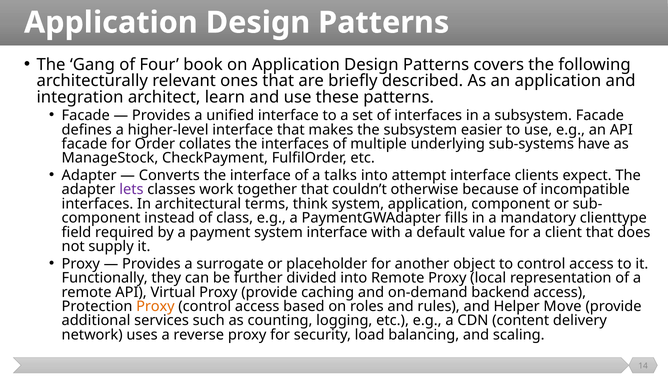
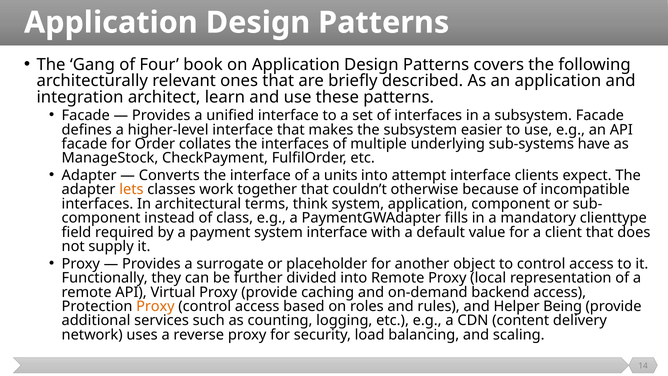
talks: talks -> units
lets colour: purple -> orange
Move: Move -> Being
